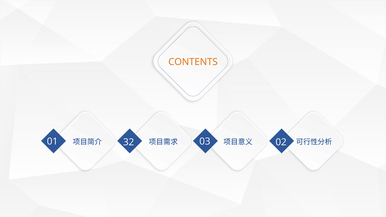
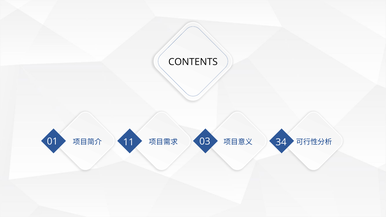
CONTENTS colour: orange -> black
32: 32 -> 11
02: 02 -> 34
